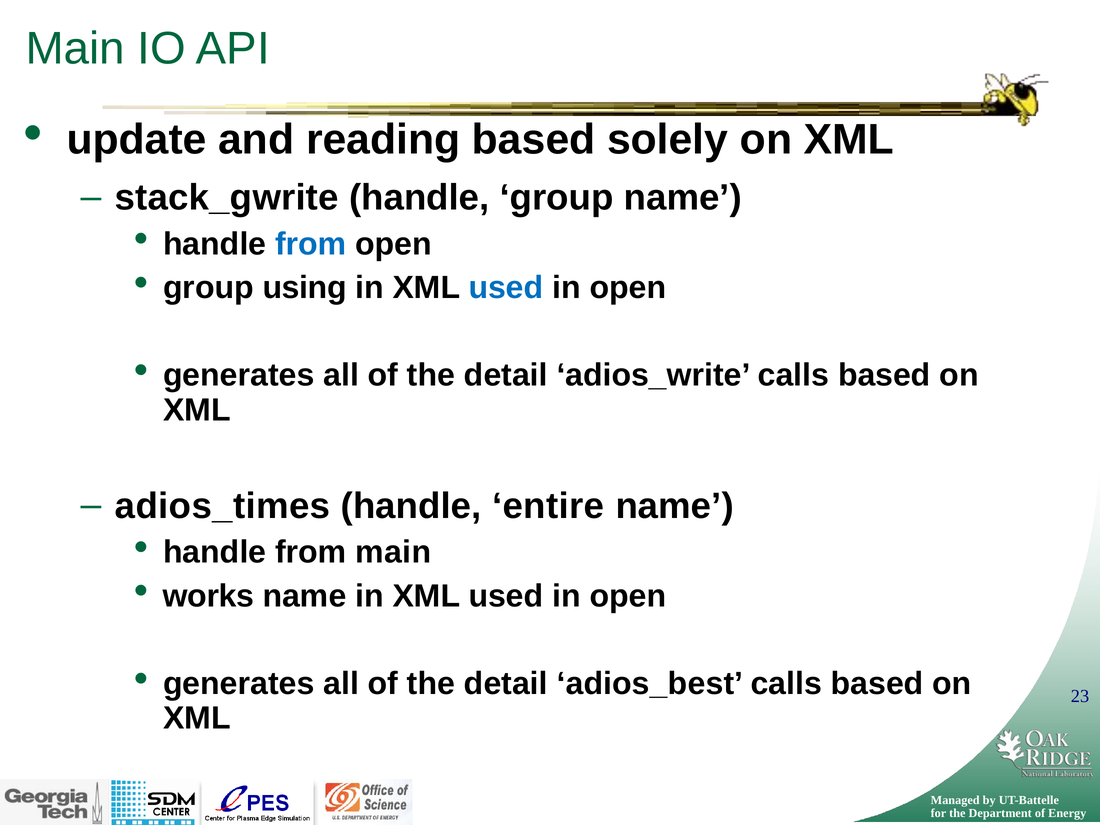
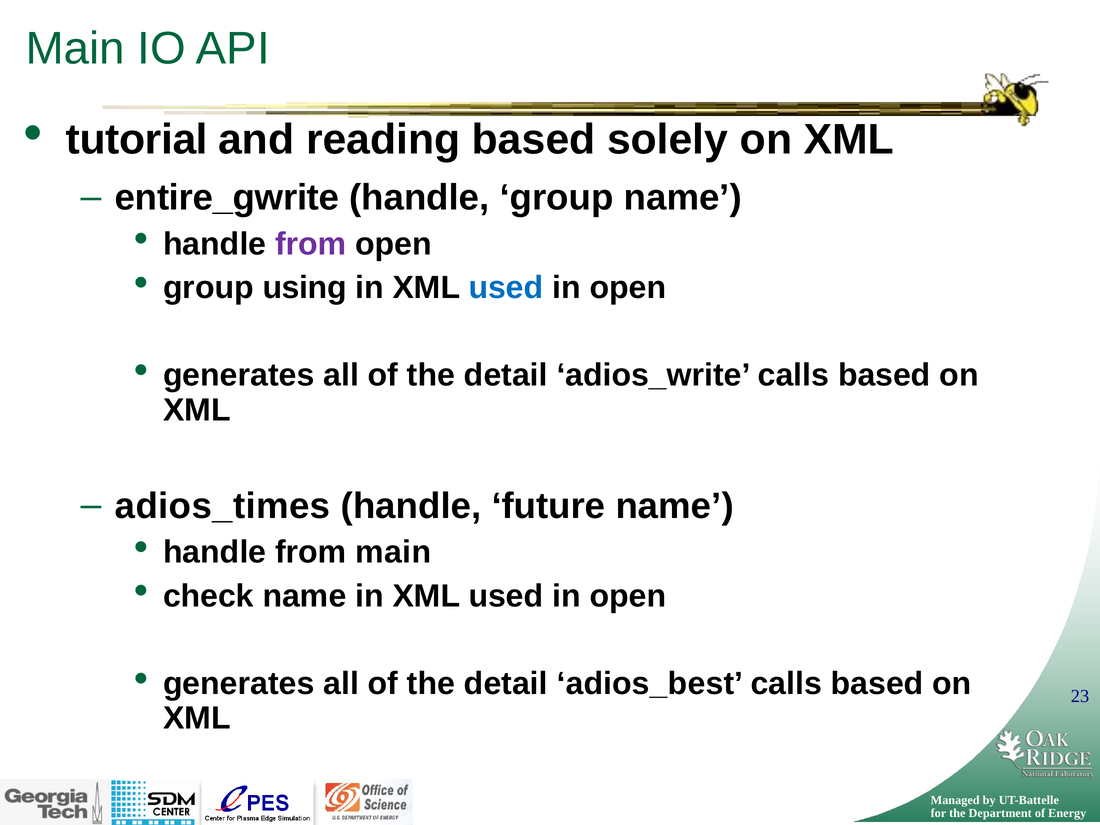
update: update -> tutorial
stack_gwrite: stack_gwrite -> entire_gwrite
from at (311, 244) colour: blue -> purple
entire: entire -> future
works: works -> check
